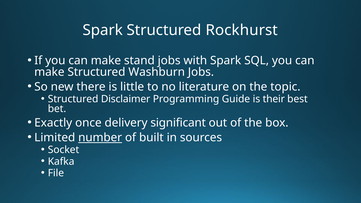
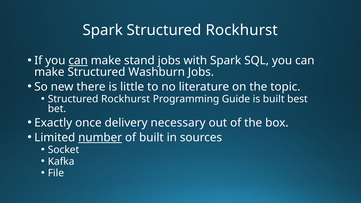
can at (78, 61) underline: none -> present
Disclaimer at (126, 99): Disclaimer -> Rockhurst
is their: their -> built
significant: significant -> necessary
